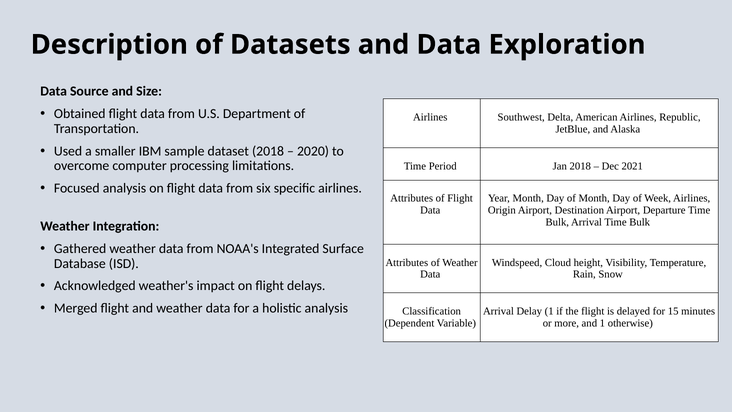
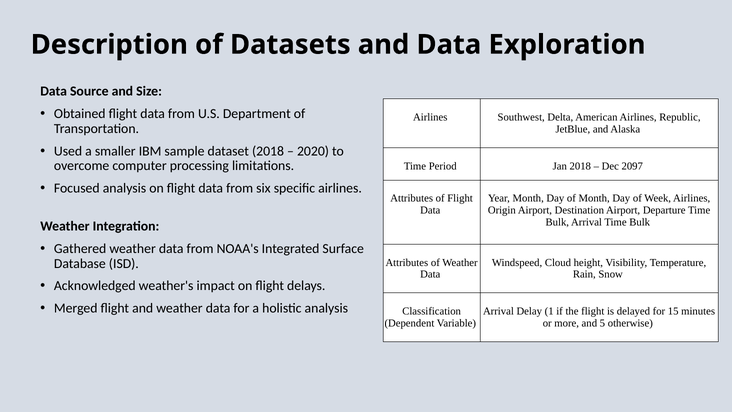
2021: 2021 -> 2097
and 1: 1 -> 5
